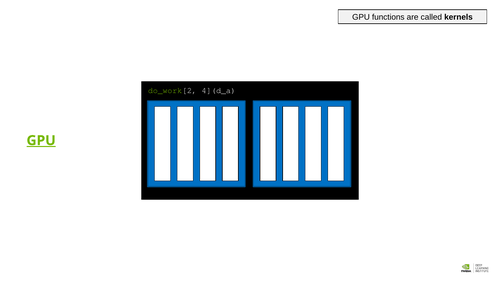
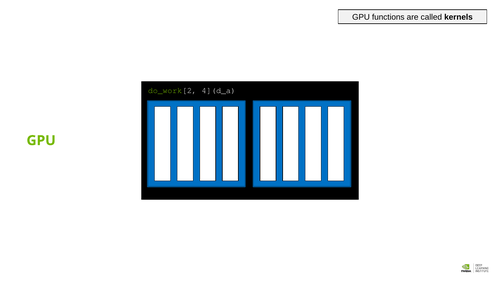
GPU at (41, 141) underline: present -> none
